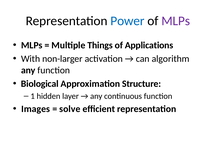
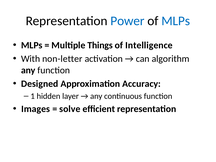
MLPs at (176, 21) colour: purple -> blue
Applications: Applications -> Intelligence
non-larger: non-larger -> non-letter
Biological: Biological -> Designed
Structure: Structure -> Accuracy
